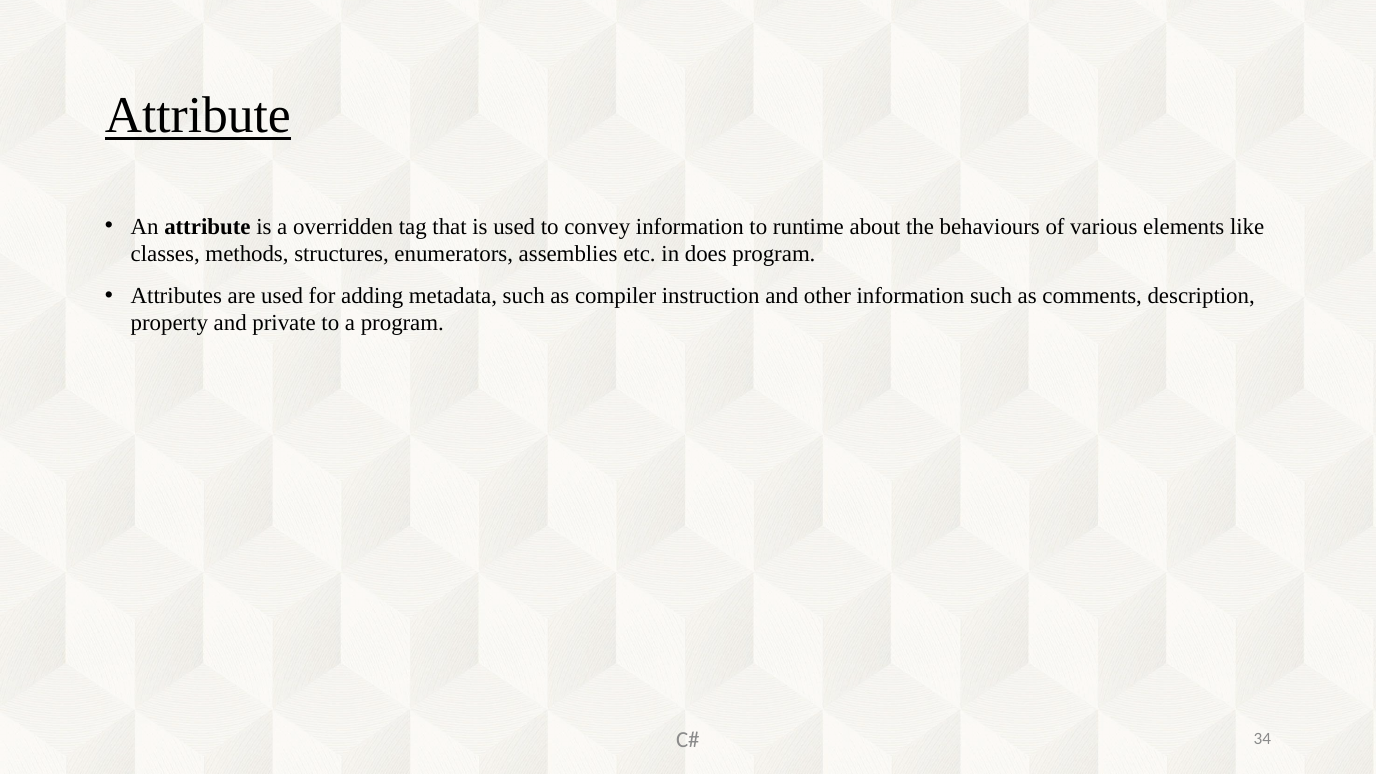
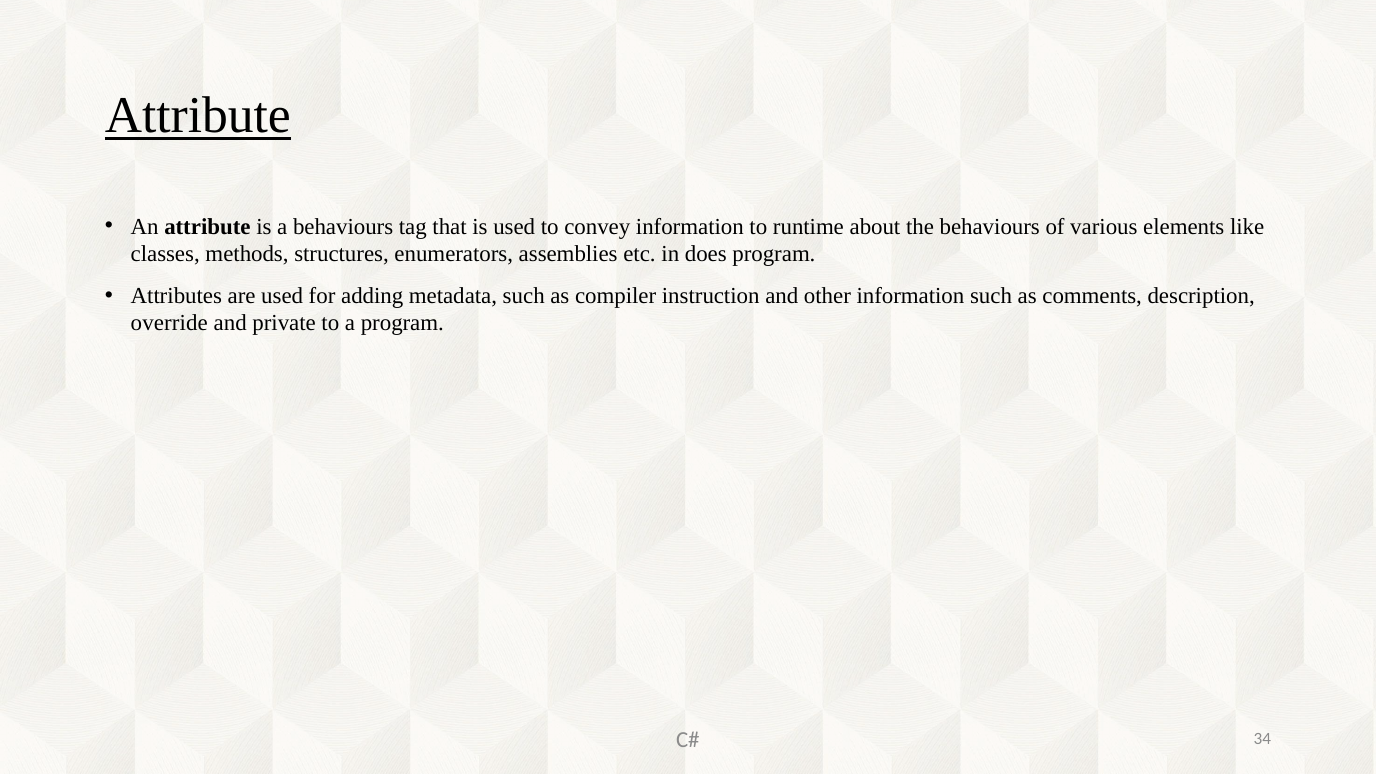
a overridden: overridden -> behaviours
property: property -> override
